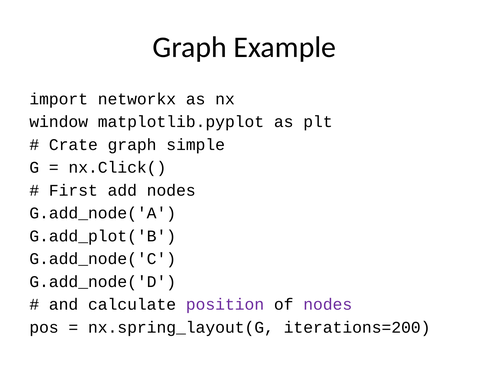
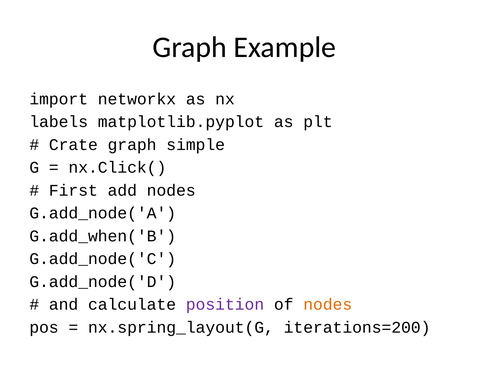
window: window -> labels
G.add_plot('B: G.add_plot('B -> G.add_when('B
nodes at (328, 304) colour: purple -> orange
